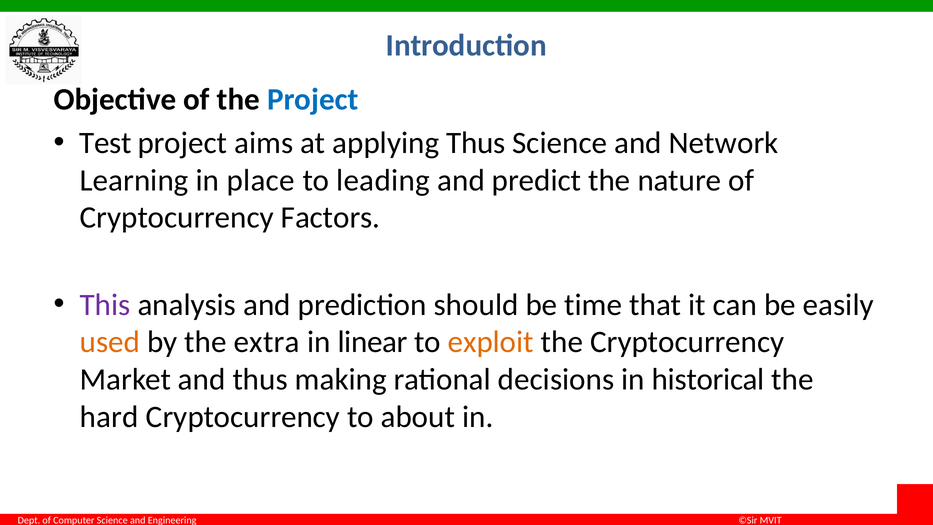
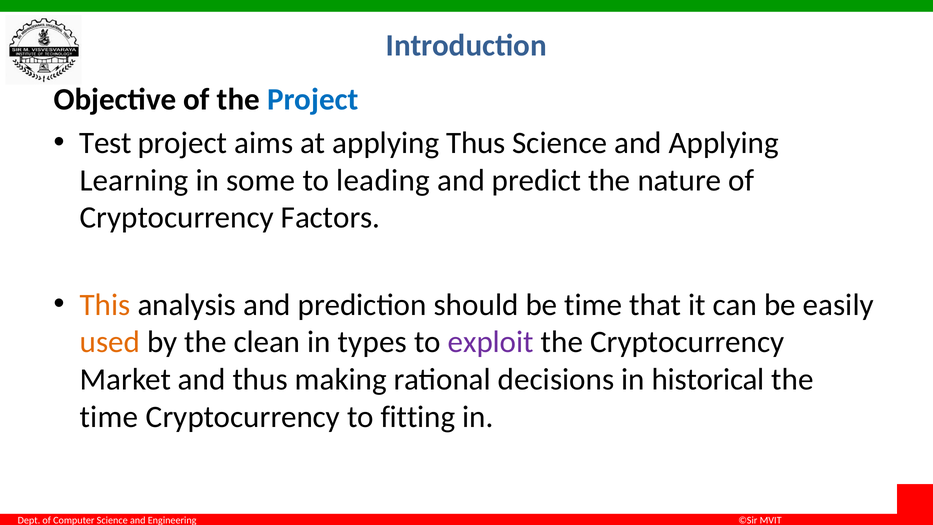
and Network: Network -> Applying
place: place -> some
This colour: purple -> orange
extra: extra -> clean
linear: linear -> types
exploit colour: orange -> purple
hard at (109, 417): hard -> time
about: about -> fitting
